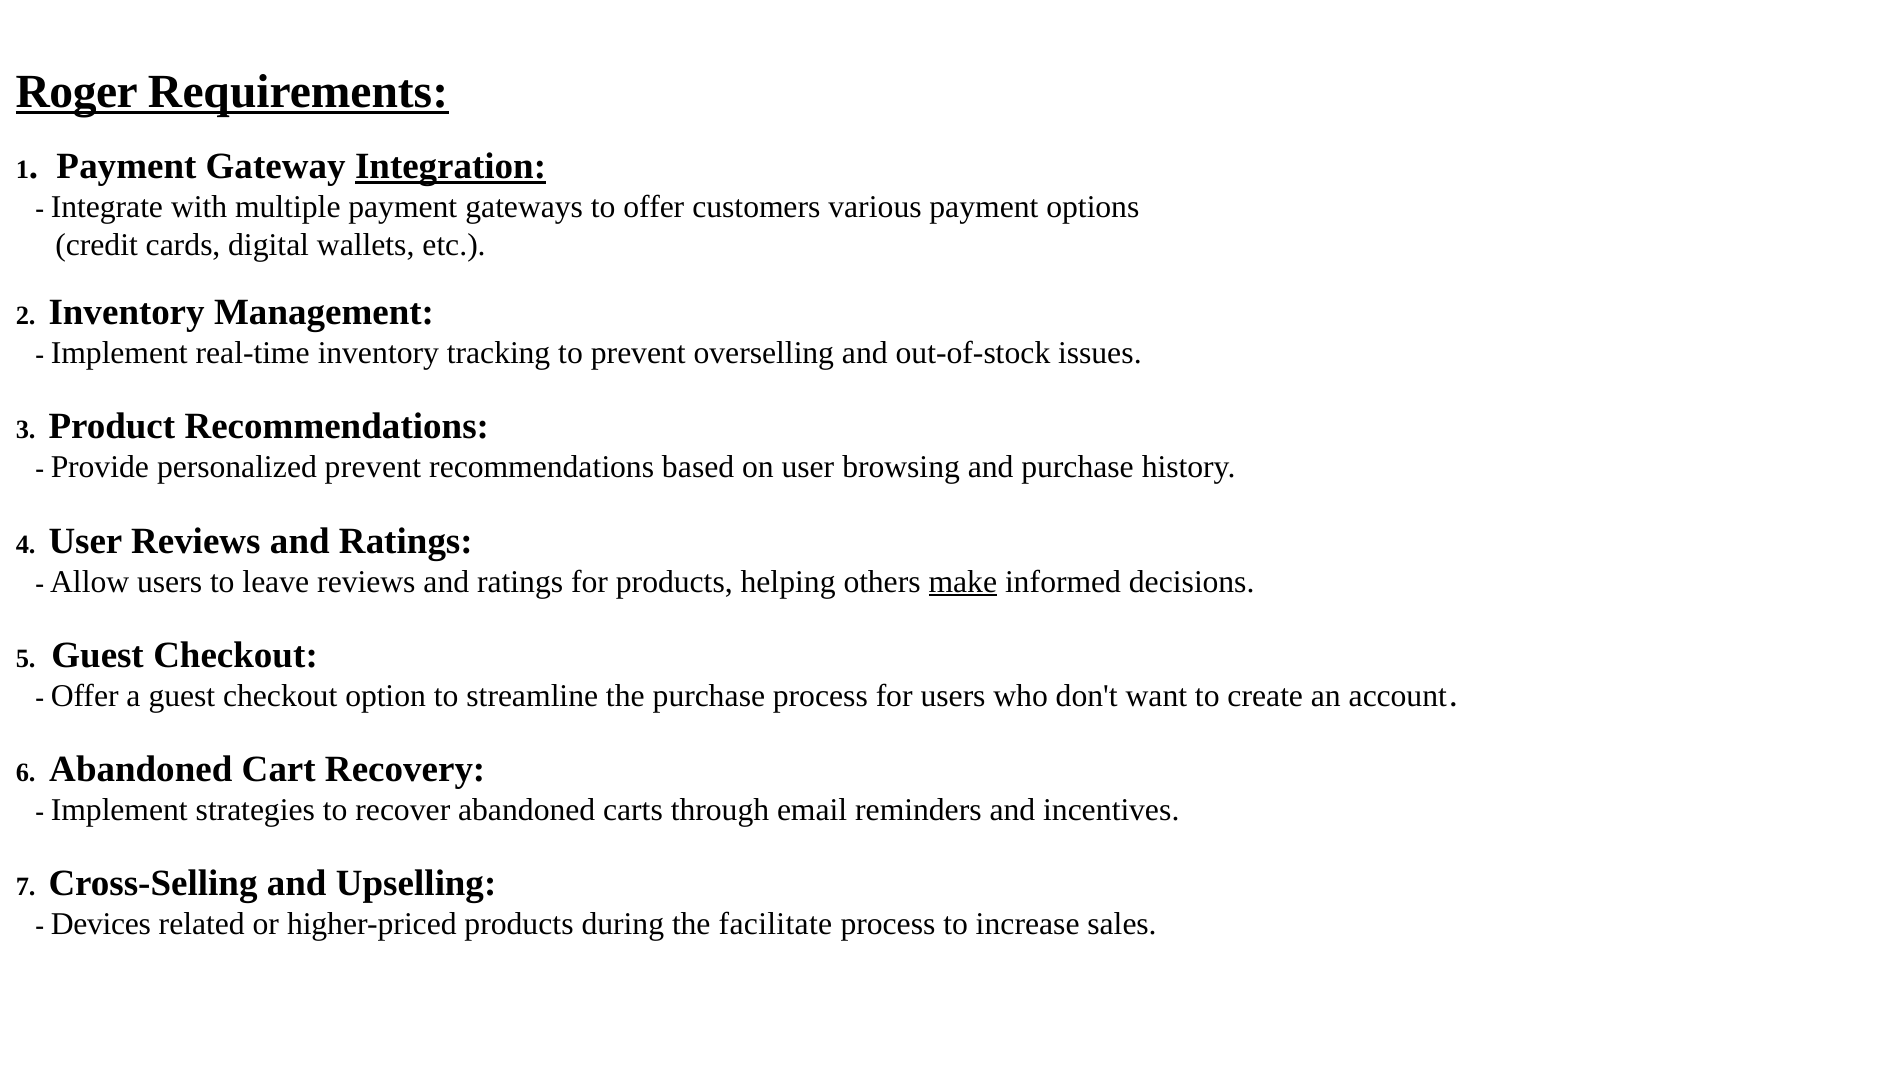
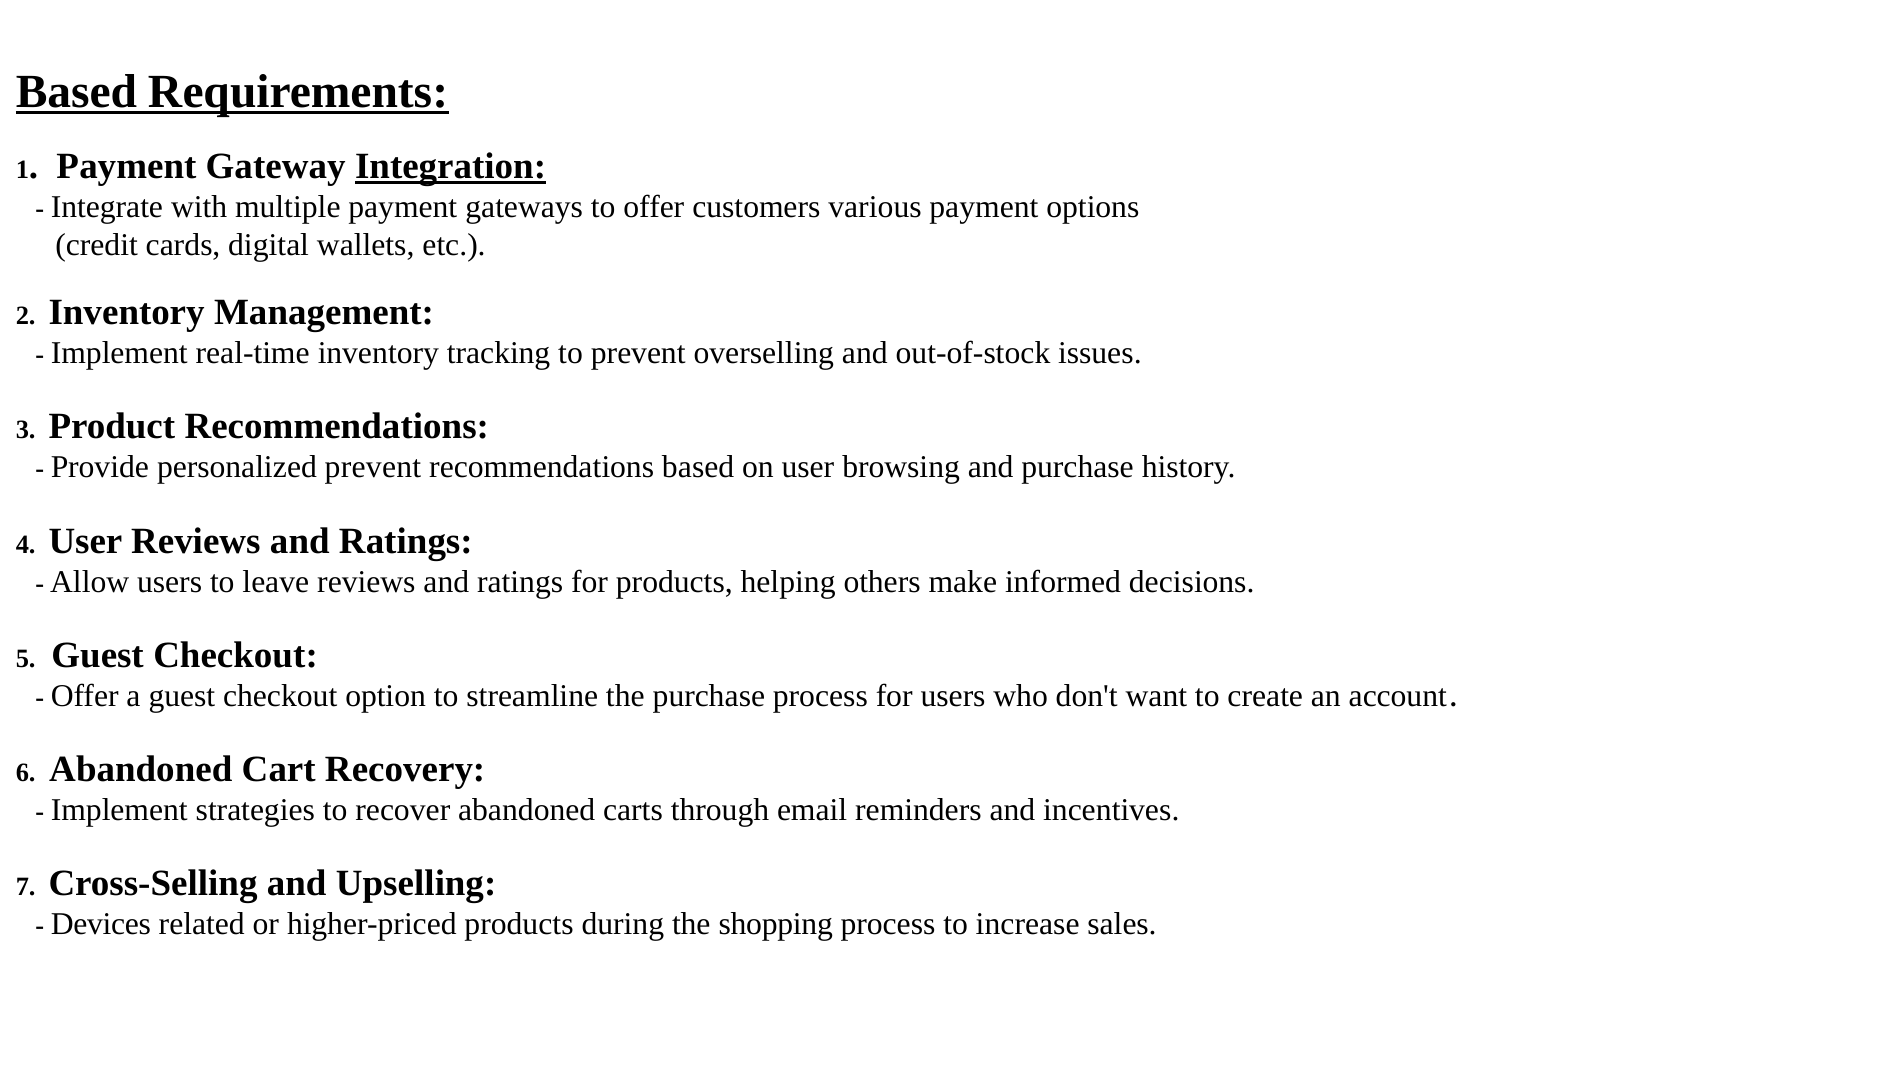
Roger at (77, 91): Roger -> Based
make underline: present -> none
facilitate: facilitate -> shopping
